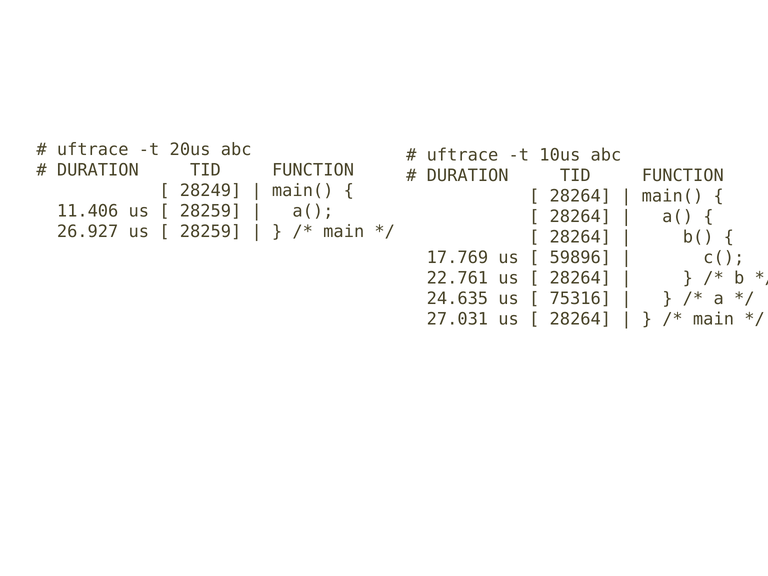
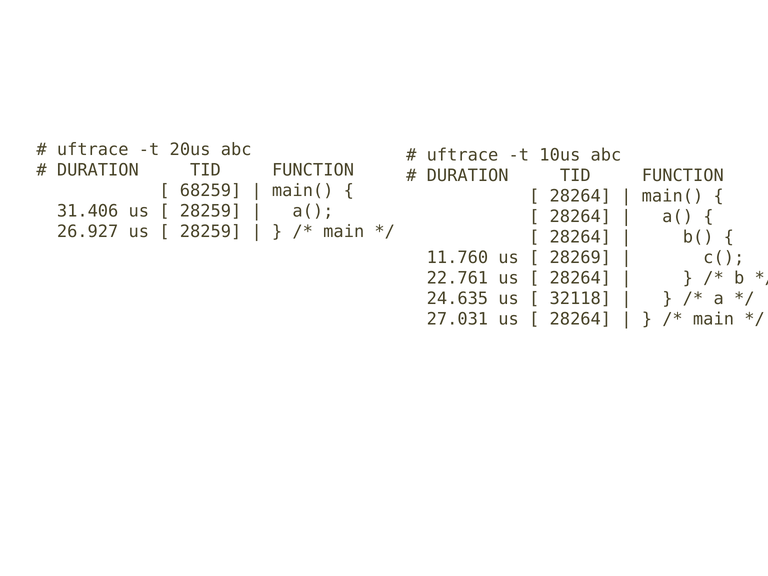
28249: 28249 -> 68259
11.406: 11.406 -> 31.406
17.769: 17.769 -> 11.760
59896: 59896 -> 28269
75316: 75316 -> 32118
